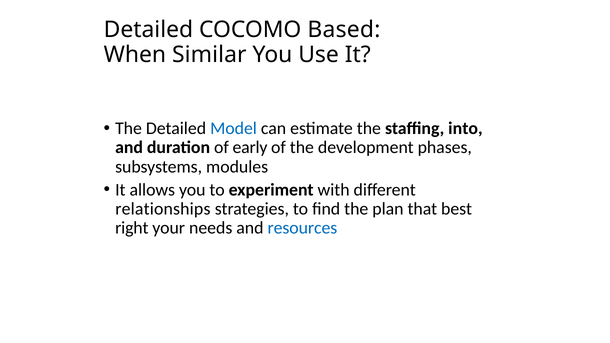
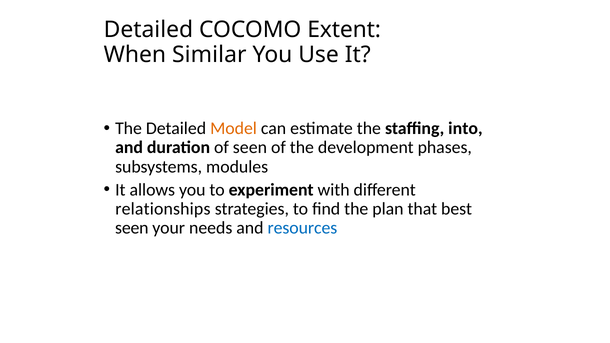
Based: Based -> Extent
Model colour: blue -> orange
of early: early -> seen
right at (132, 228): right -> seen
